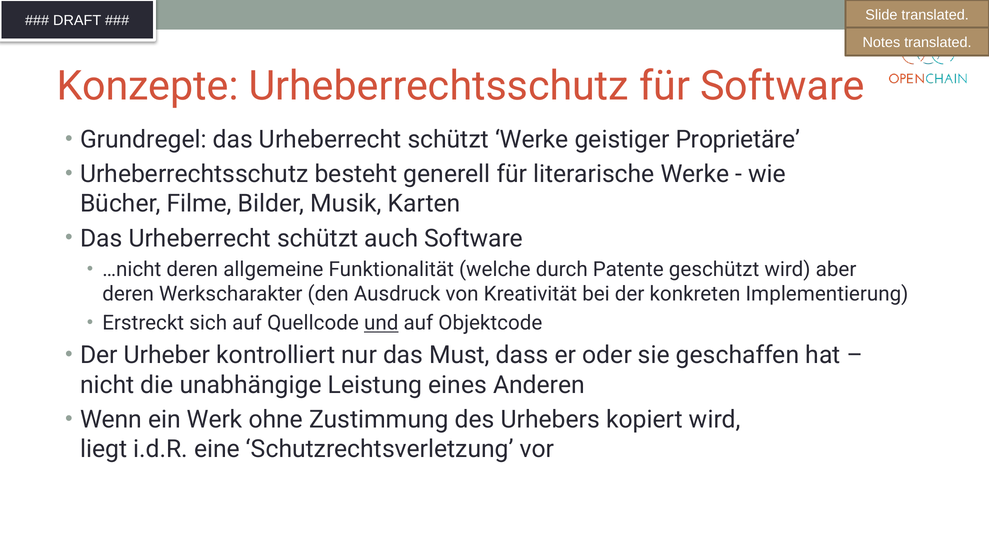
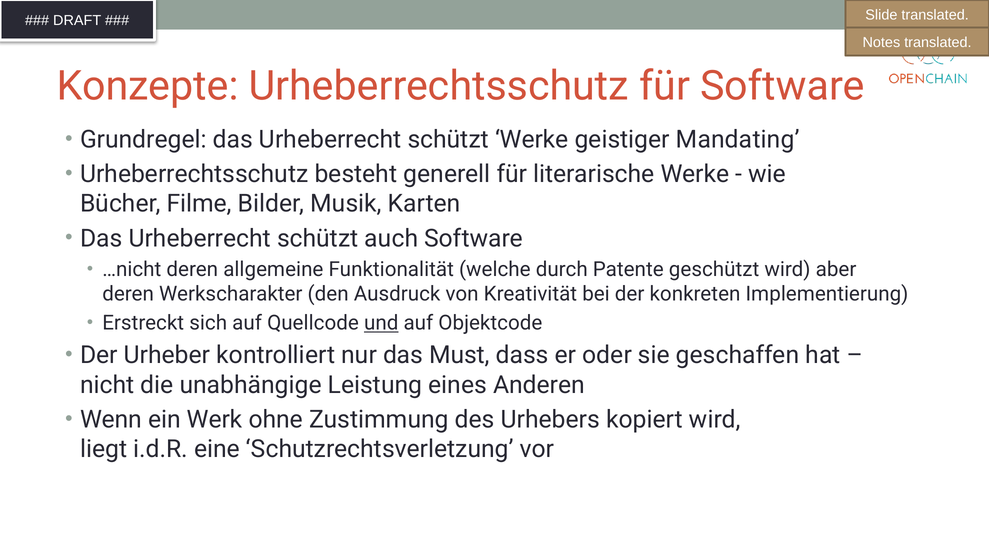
Proprietäre: Proprietäre -> Mandating
